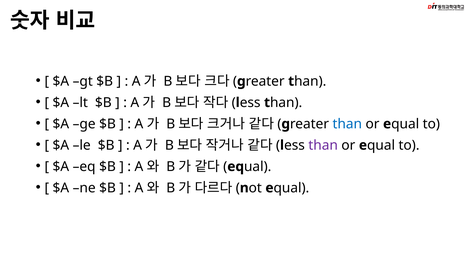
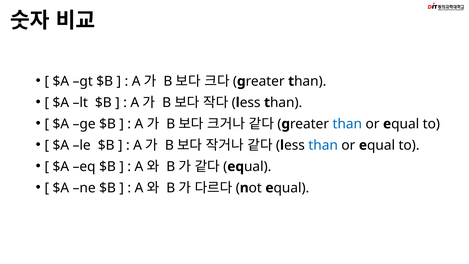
than at (323, 145) colour: purple -> blue
